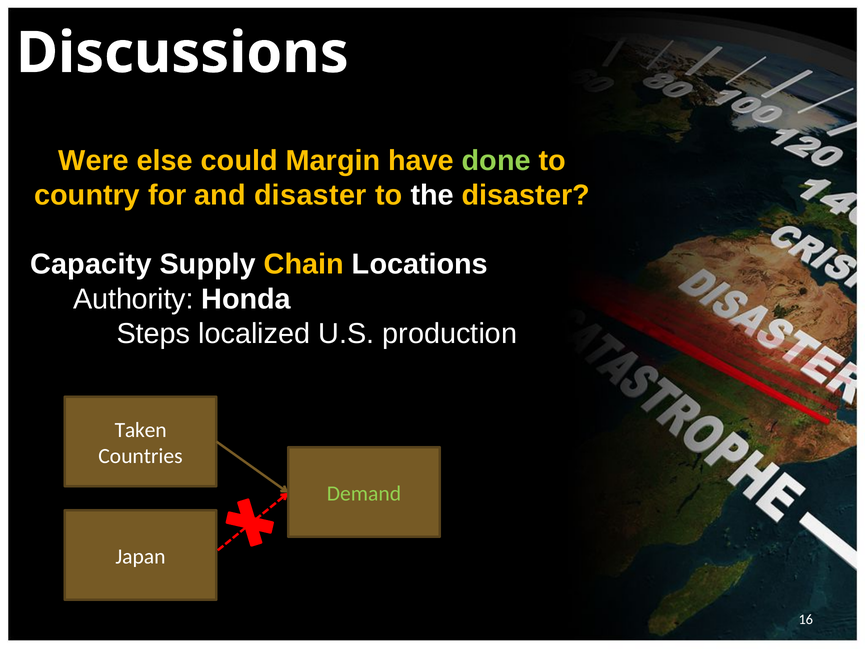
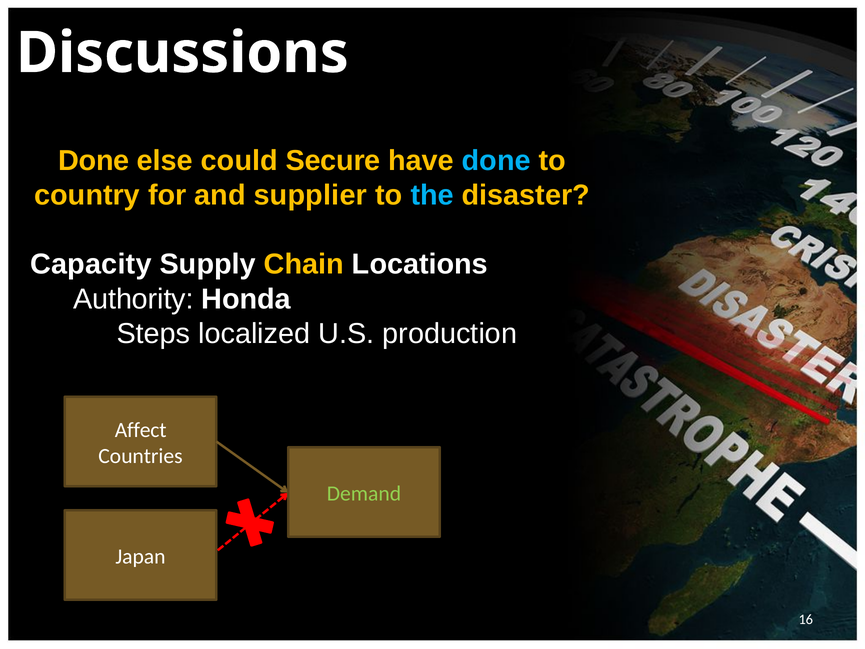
Were at (94, 161): Were -> Done
Margin: Margin -> Secure
done at (496, 161) colour: light green -> light blue
and disaster: disaster -> supplier
the colour: white -> light blue
Taken: Taken -> Affect
